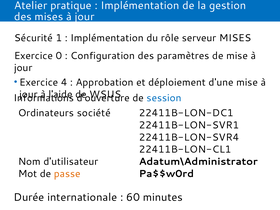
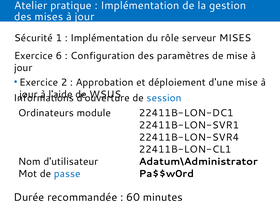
0: 0 -> 6
4: 4 -> 2
société: société -> module
passe colour: orange -> blue
internationale: internationale -> recommandée
